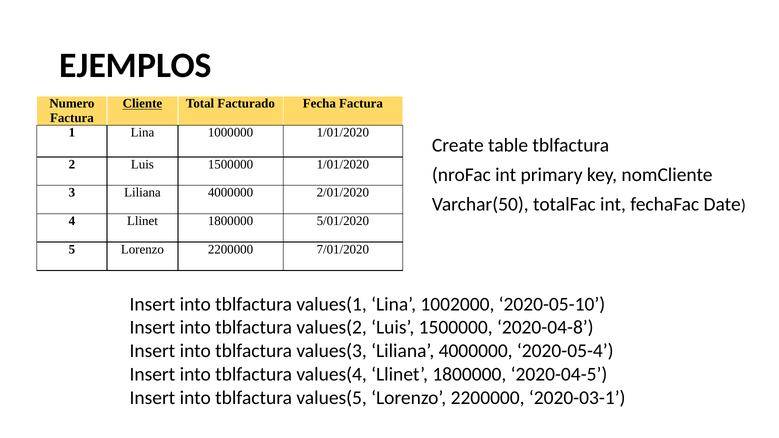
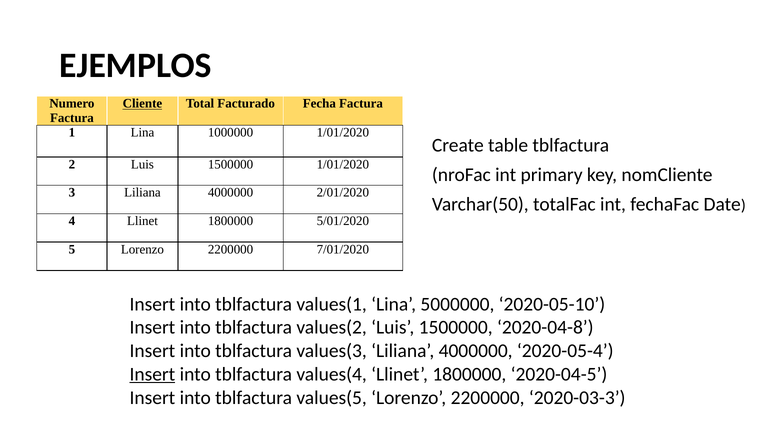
1002000: 1002000 -> 5000000
Insert at (152, 374) underline: none -> present
2020-03-1: 2020-03-1 -> 2020-03-3
